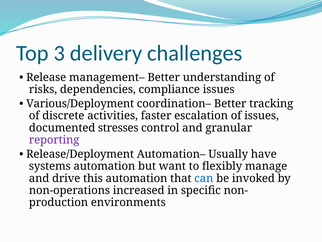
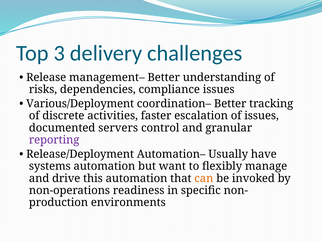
stresses: stresses -> servers
can colour: blue -> orange
increased: increased -> readiness
